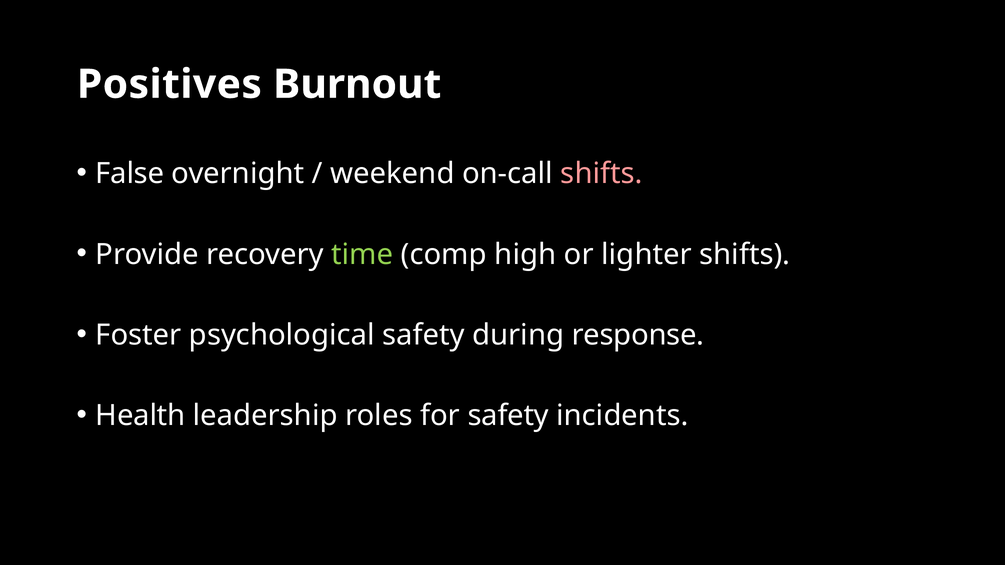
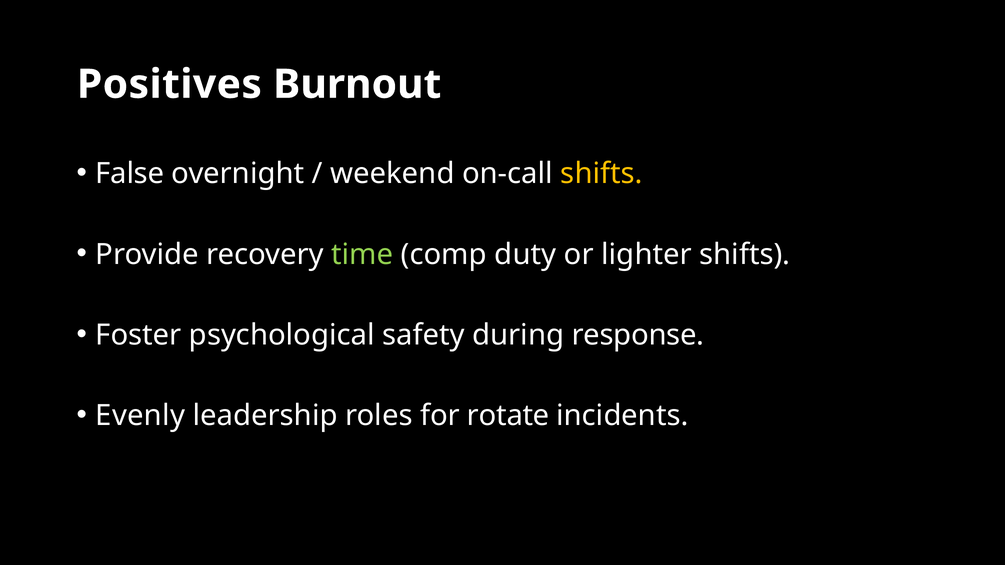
shifts at (602, 174) colour: pink -> yellow
high: high -> duty
Health: Health -> Evenly
for safety: safety -> rotate
